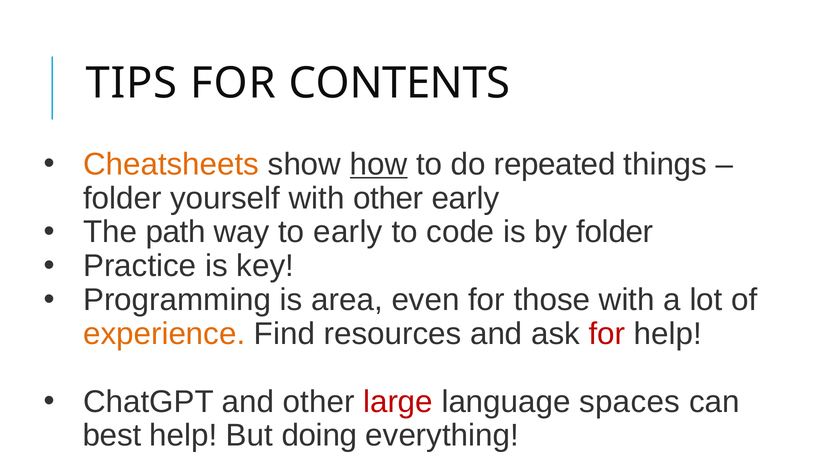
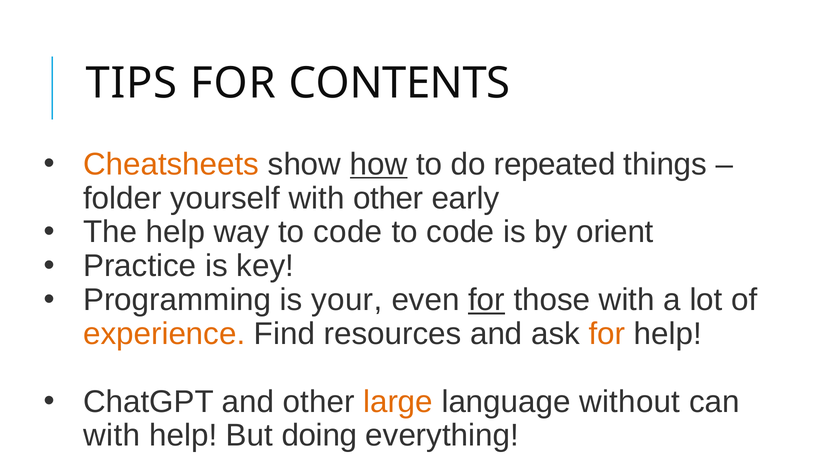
The path: path -> help
way to early: early -> code
by folder: folder -> orient
area: area -> your
for at (487, 300) underline: none -> present
for at (607, 334) colour: red -> orange
large colour: red -> orange
spaces: spaces -> without
best at (112, 435): best -> with
